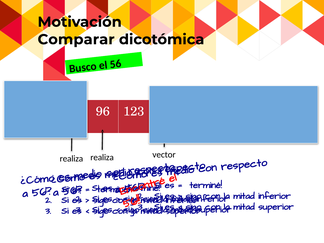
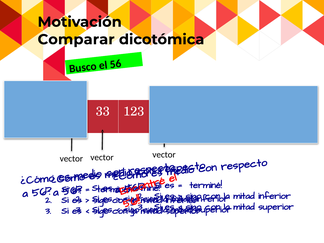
96: 96 -> 33
realiza at (102, 157): realiza -> vector
realiza at (71, 159): realiza -> vector
